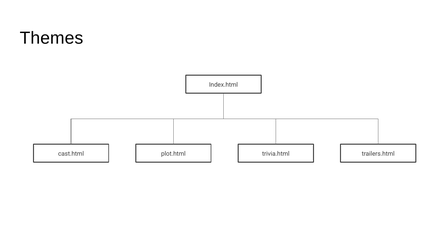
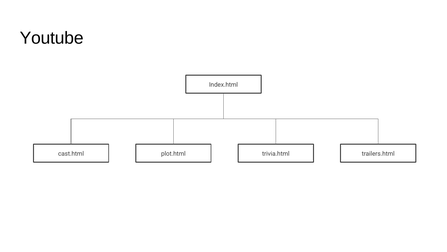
Themes: Themes -> Youtube
